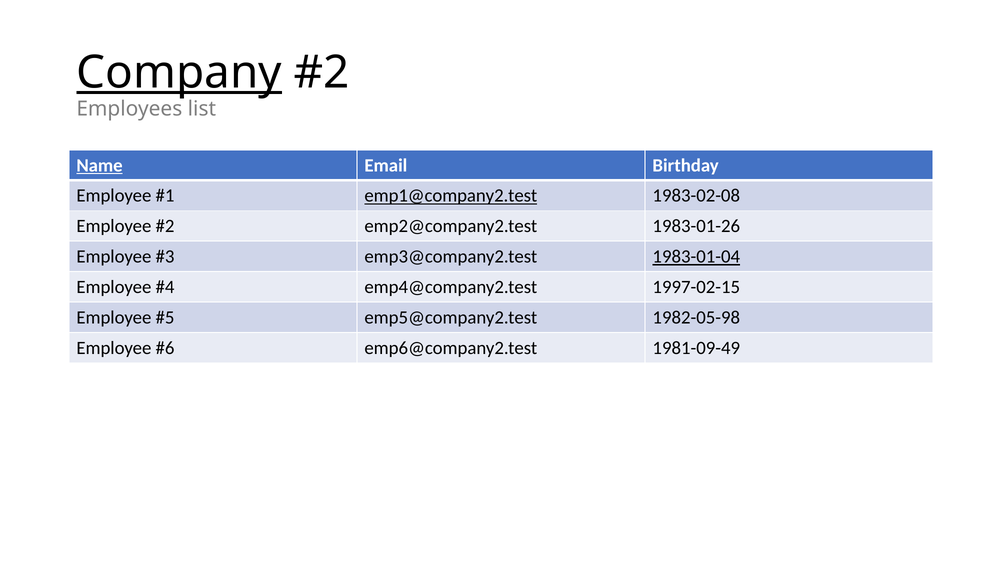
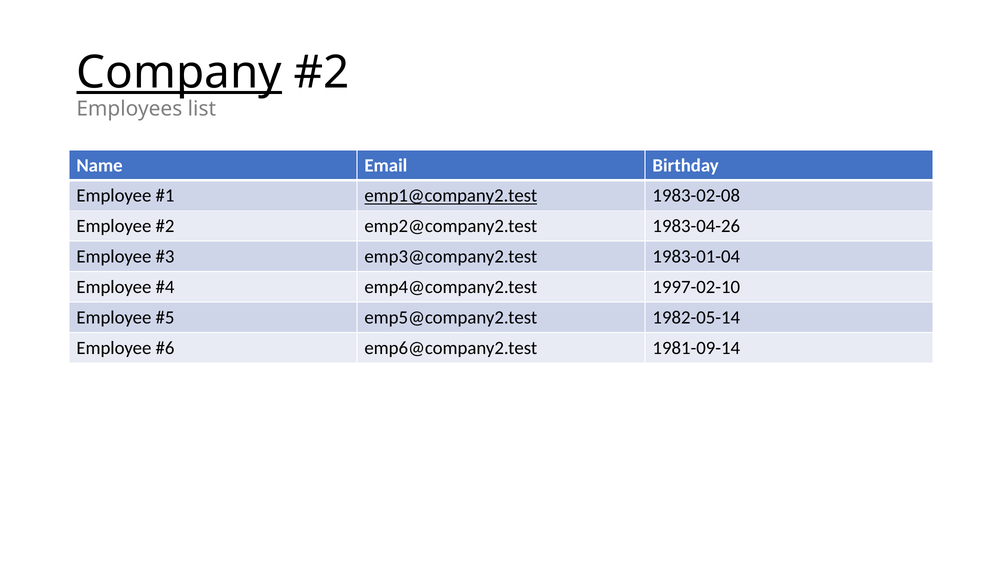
Name underline: present -> none
1983-01-26: 1983-01-26 -> 1983-04-26
1983-01-04 underline: present -> none
1997-02-15: 1997-02-15 -> 1997-02-10
1982-05-98: 1982-05-98 -> 1982-05-14
1981-09-49: 1981-09-49 -> 1981-09-14
